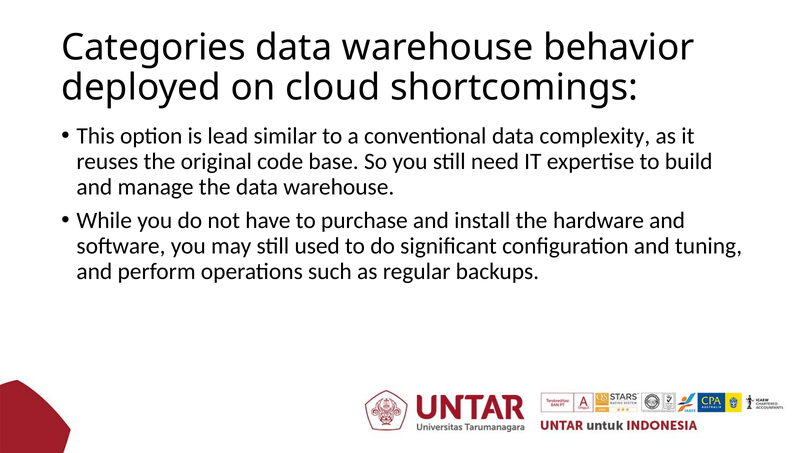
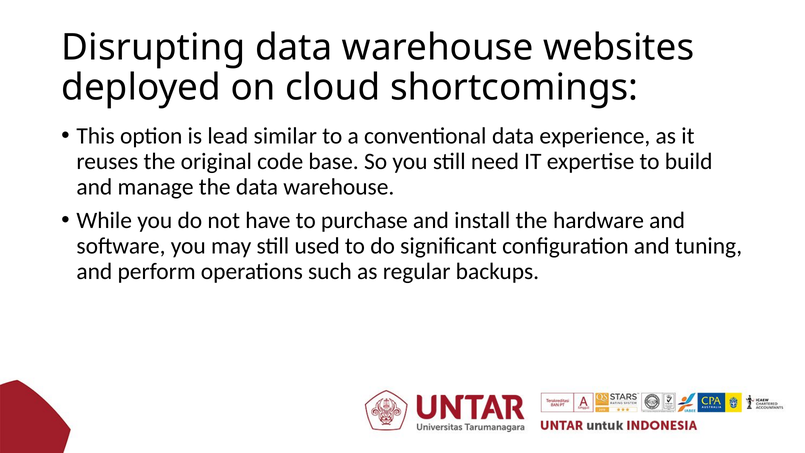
Categories: Categories -> Disrupting
behavior: behavior -> websites
complexity: complexity -> experience
